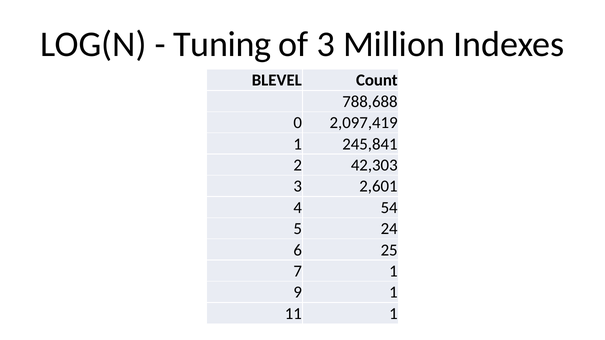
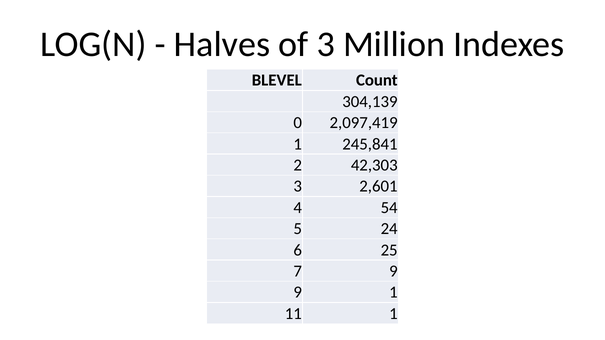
Tuning: Tuning -> Halves
788,688: 788,688 -> 304,139
7 1: 1 -> 9
